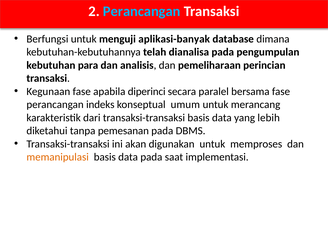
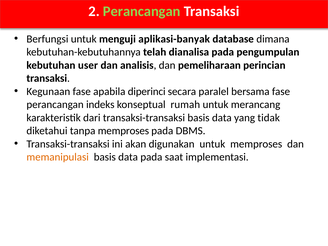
Perancangan at (142, 11) colour: light blue -> light green
para: para -> user
umum: umum -> rumah
lebih: lebih -> tidak
tanpa pemesanan: pemesanan -> memproses
